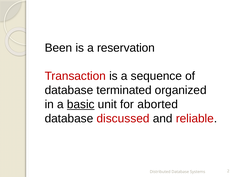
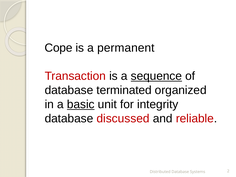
Been: Been -> Cope
reservation: reservation -> permanent
sequence underline: none -> present
aborted: aborted -> integrity
